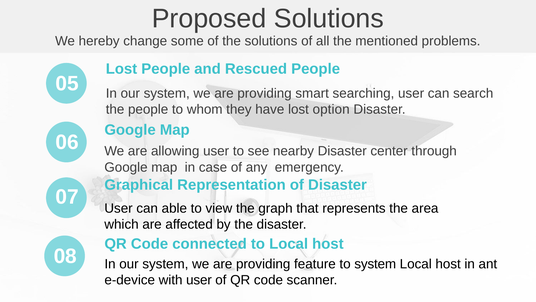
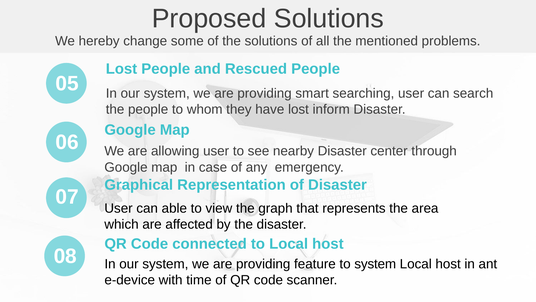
option: option -> inform
with user: user -> time
